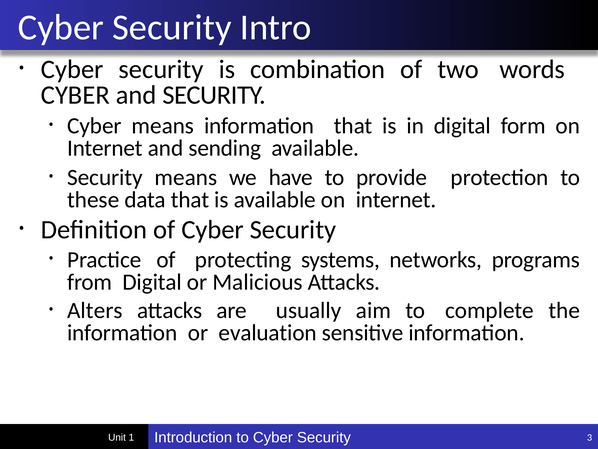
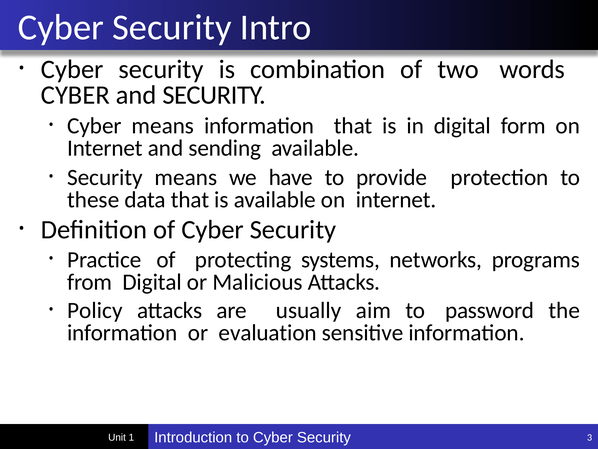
Alters: Alters -> Policy
complete: complete -> password
